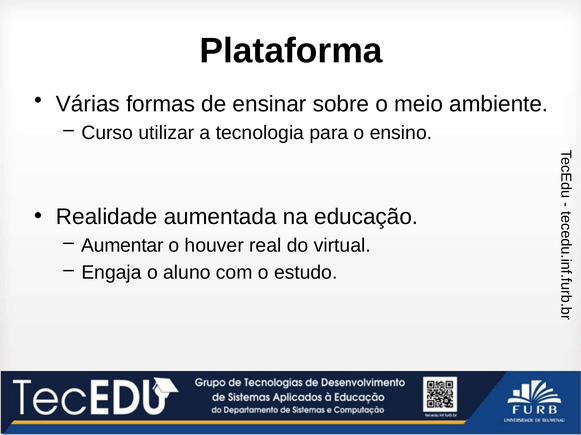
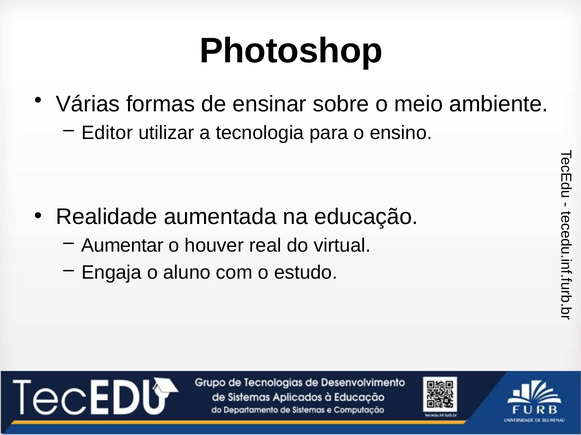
Plataforma: Plataforma -> Photoshop
Curso: Curso -> Editor
